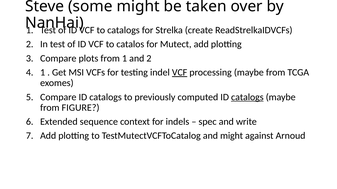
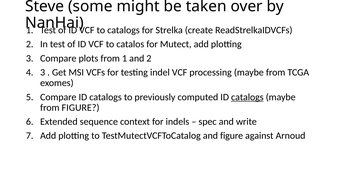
4 1: 1 -> 3
VCF at (180, 73) underline: present -> none
and might: might -> figure
